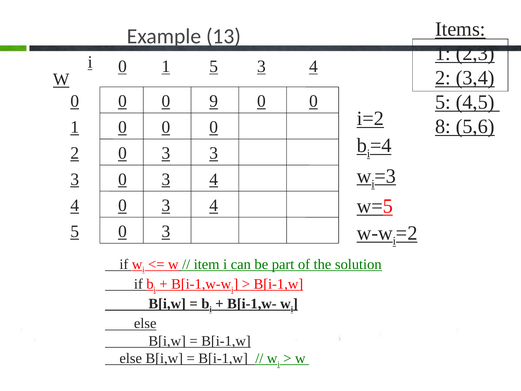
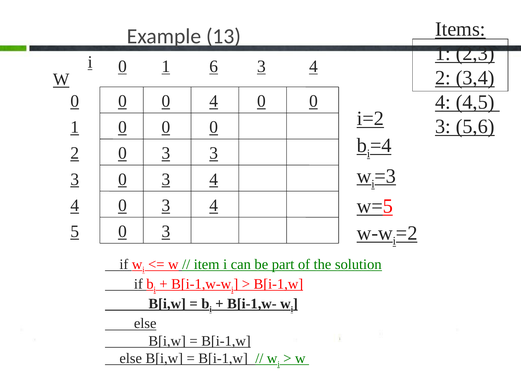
1 5: 5 -> 6
5 at (443, 102): 5 -> 4
0 9: 9 -> 4
8 at (443, 126): 8 -> 3
